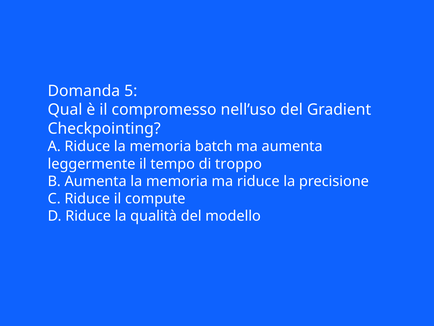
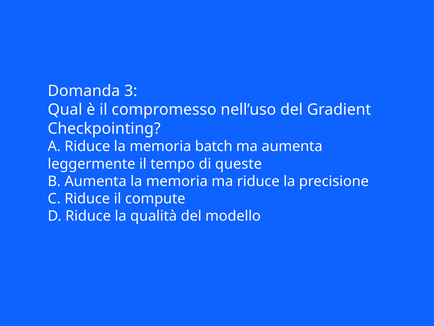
5: 5 -> 3
troppo: troppo -> queste
